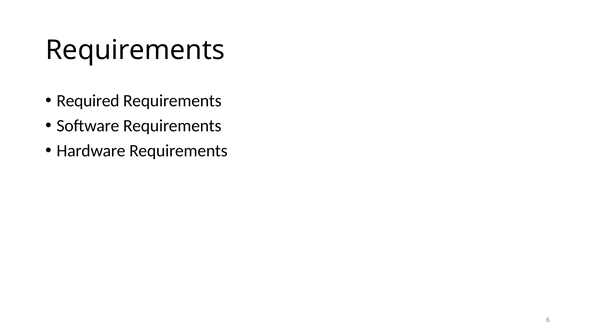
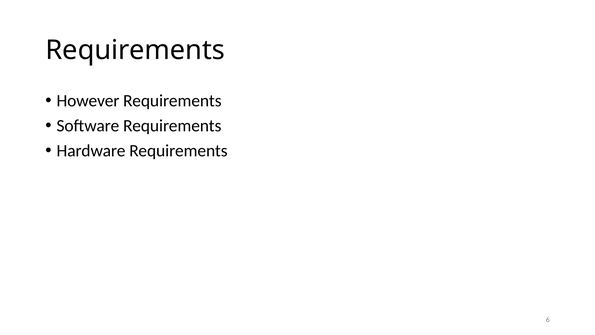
Required: Required -> However
